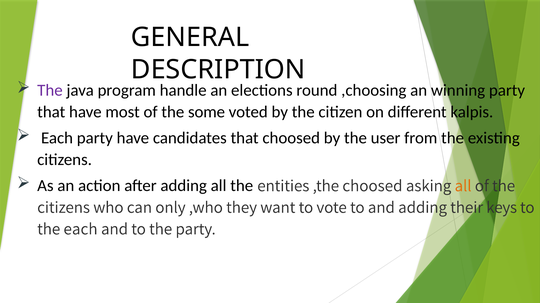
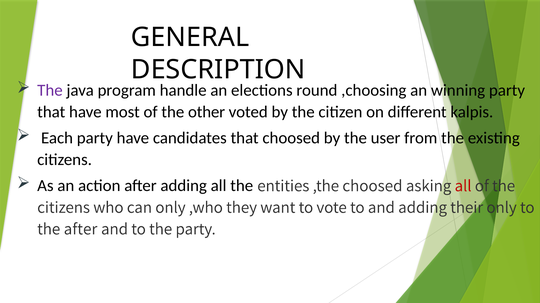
some: some -> other
all at (463, 186) colour: orange -> red
their keys: keys -> only
the each: each -> after
